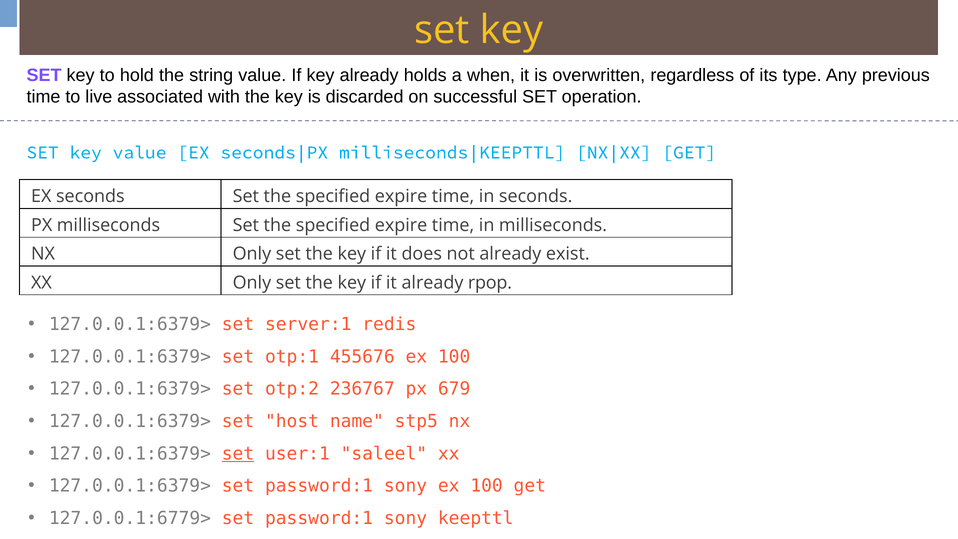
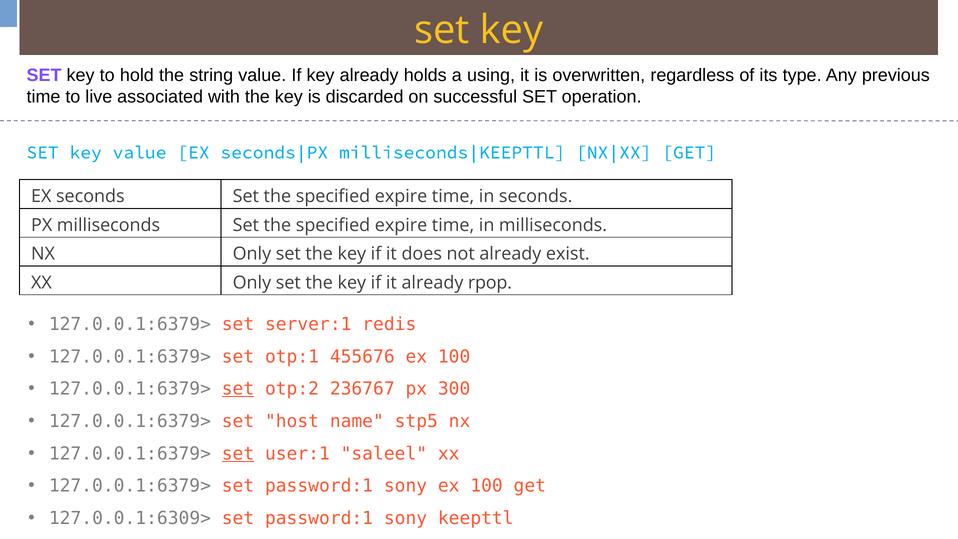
when: when -> using
set at (238, 389) underline: none -> present
679: 679 -> 300
127.0.0.1:6779>: 127.0.0.1:6779> -> 127.0.0.1:6309>
